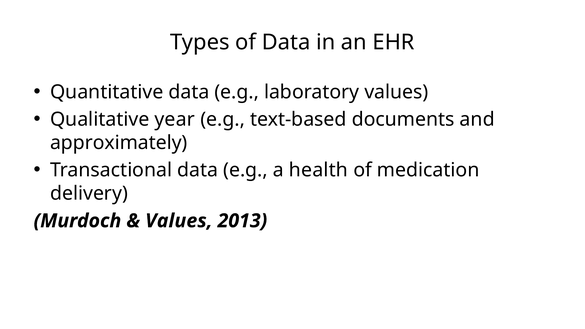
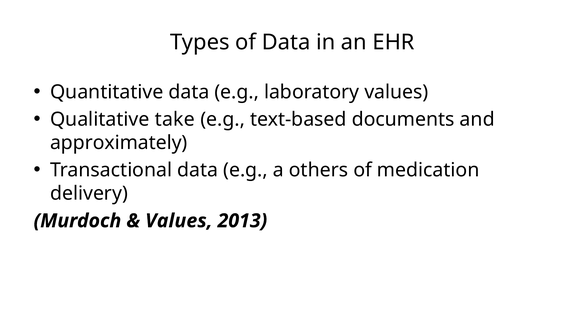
year: year -> take
health: health -> others
